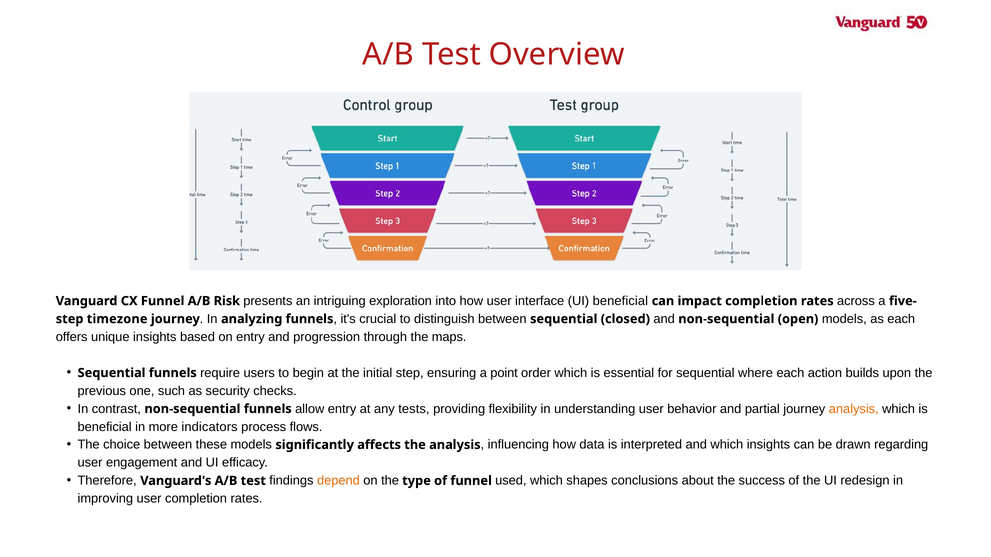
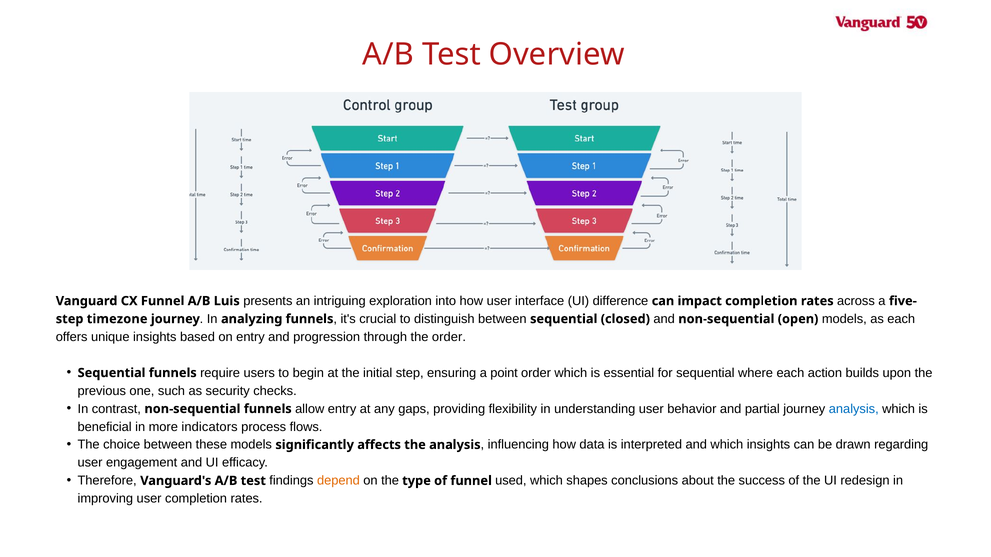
Risk: Risk -> Luis
UI beneficial: beneficial -> difference
the maps: maps -> order
tests: tests -> gaps
analysis at (854, 409) colour: orange -> blue
